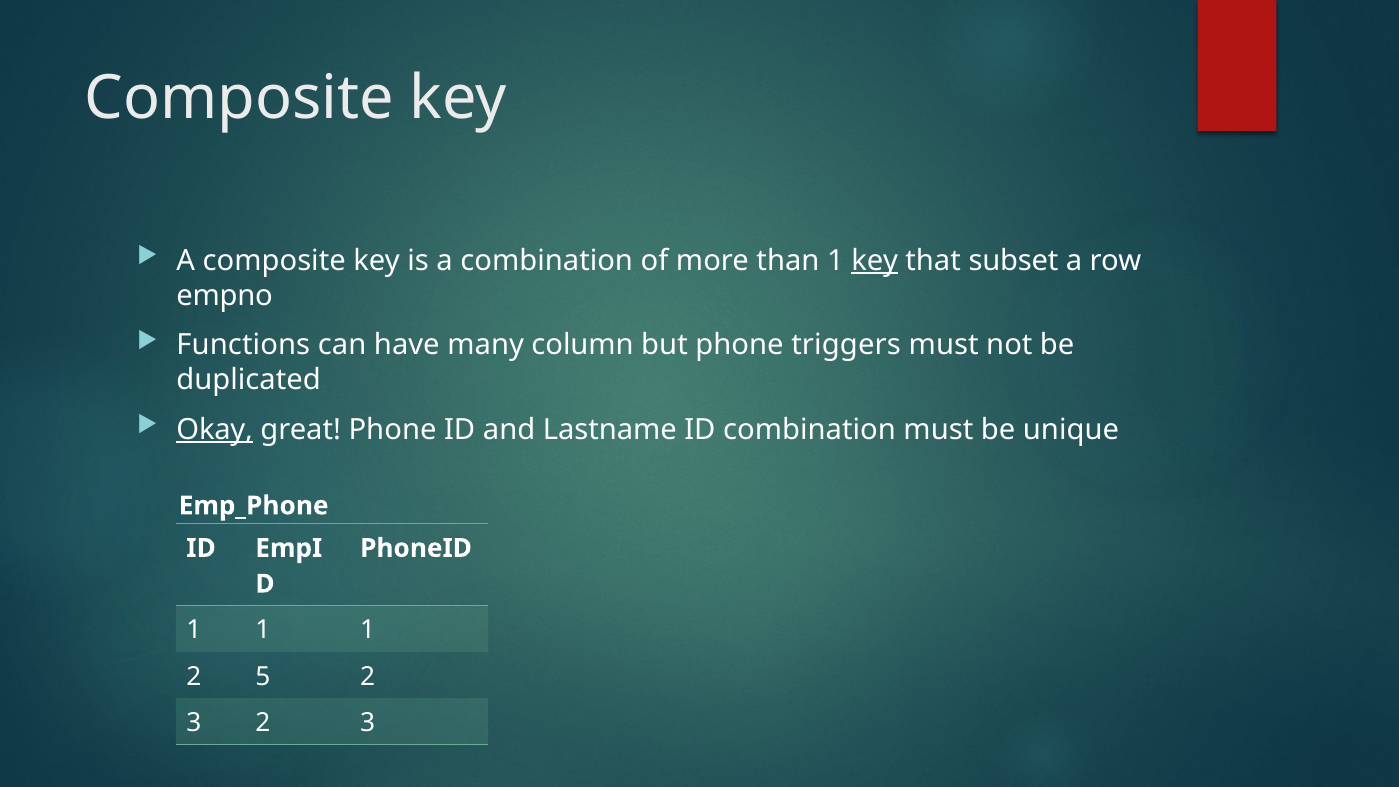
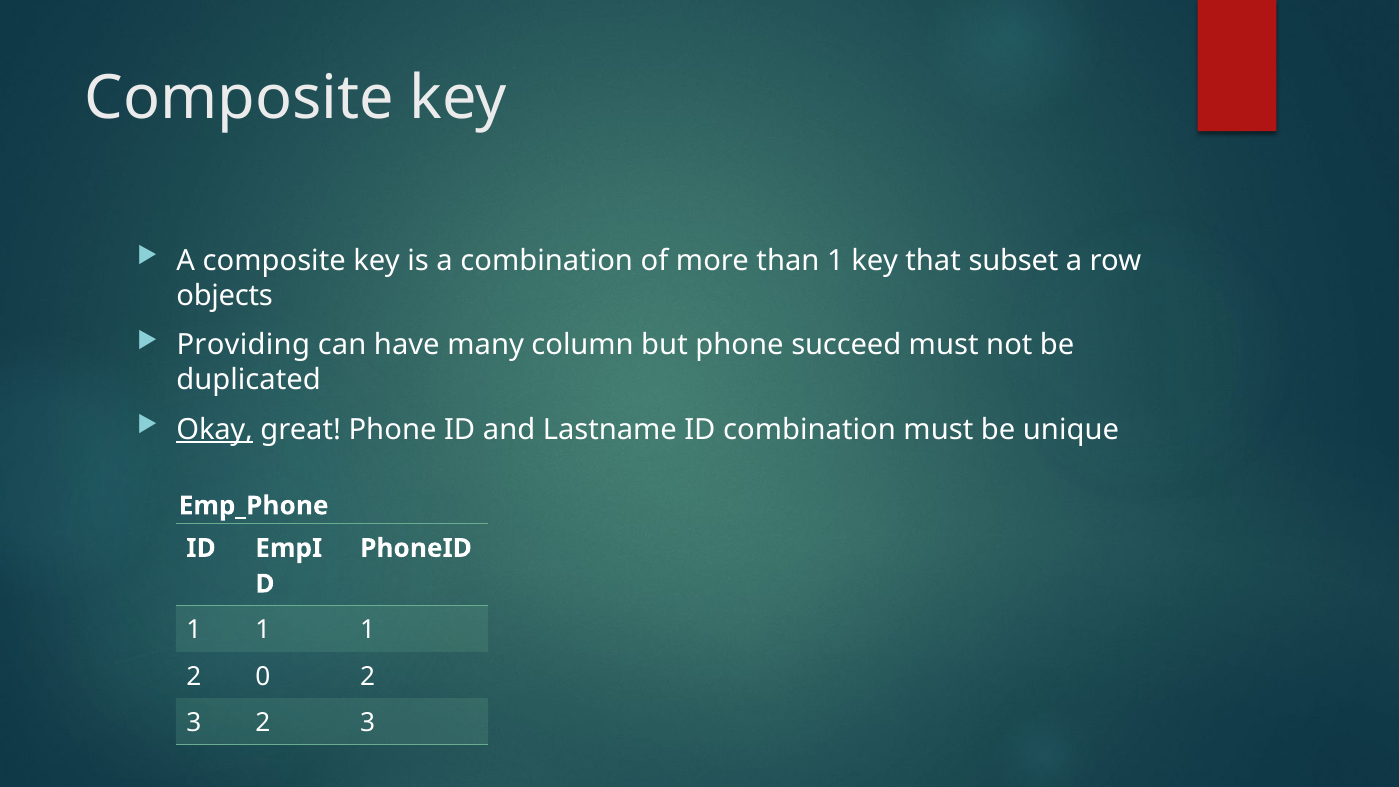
key at (875, 260) underline: present -> none
empno: empno -> objects
Functions: Functions -> Providing
triggers: triggers -> succeed
5: 5 -> 0
